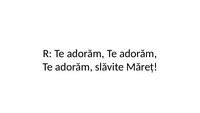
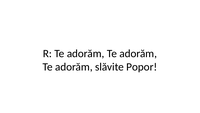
Măreț: Măreț -> Popor
